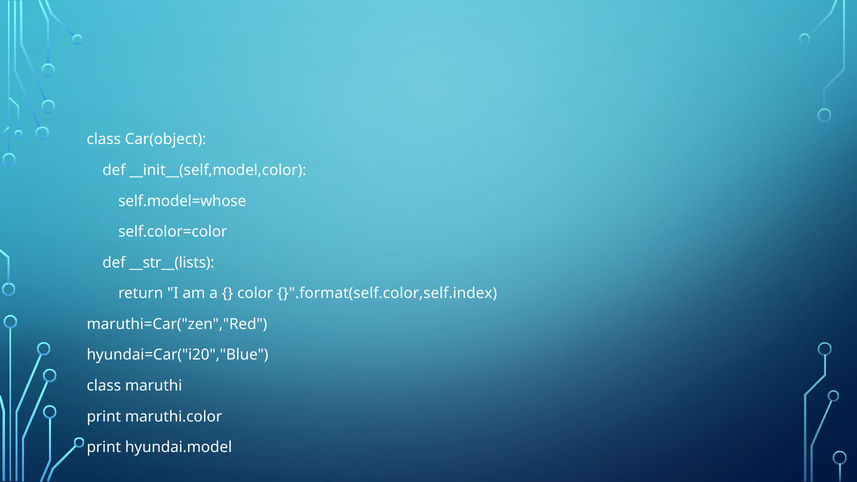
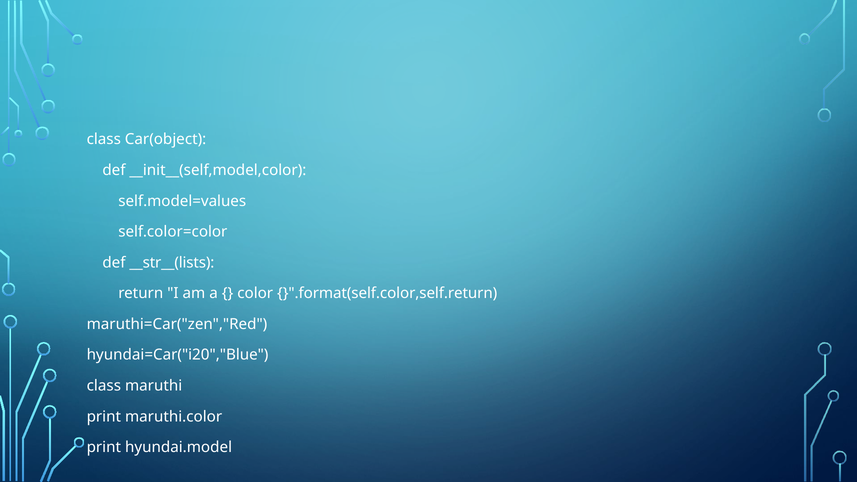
self.model=whose: self.model=whose -> self.model=values
}".format(self.color,self.index: }".format(self.color,self.index -> }".format(self.color,self.return
